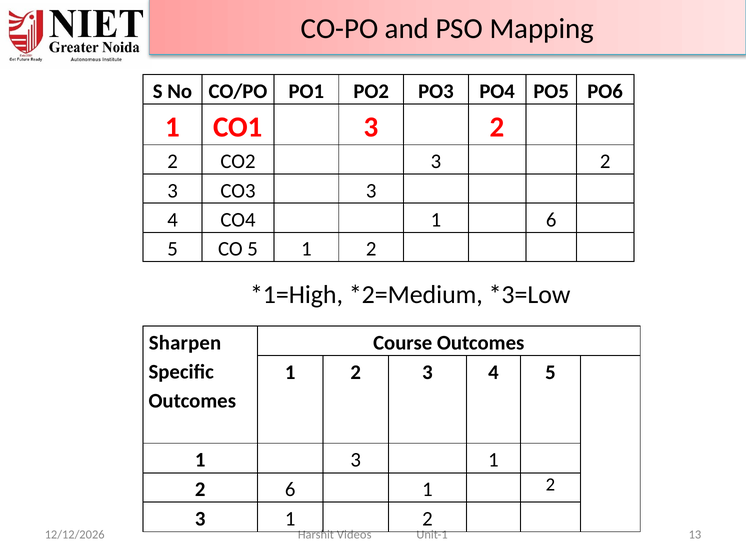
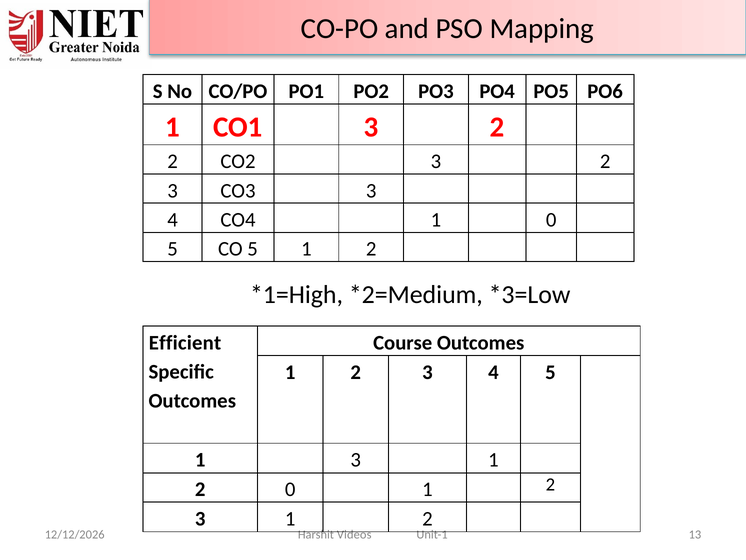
1 6: 6 -> 0
Sharpen: Sharpen -> Efficient
2 6: 6 -> 0
